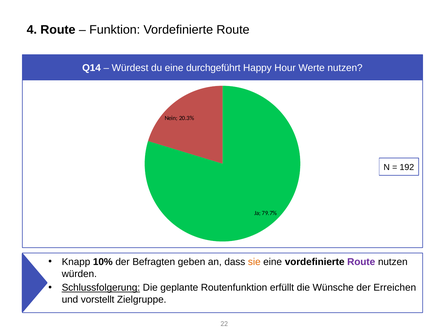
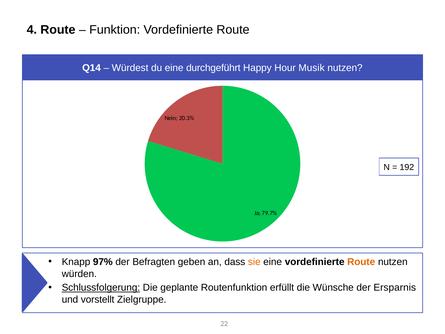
Werte: Werte -> Musik
10%: 10% -> 97%
Route at (361, 262) colour: purple -> orange
Erreichen: Erreichen -> Ersparnis
